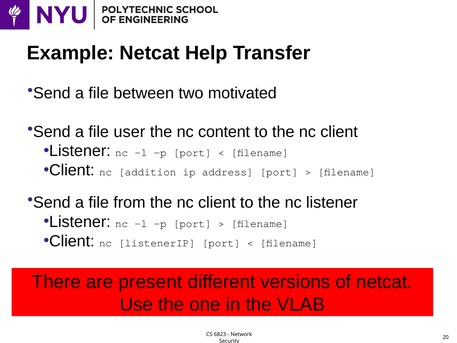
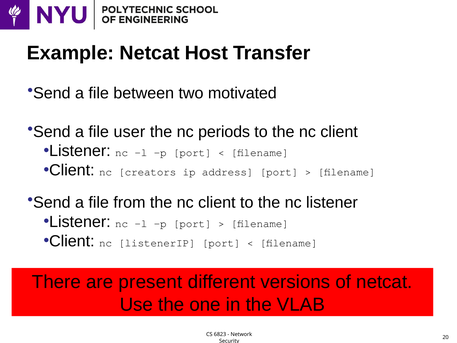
Help: Help -> Host
content: content -> periods
addition: addition -> creators
